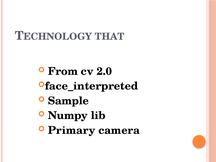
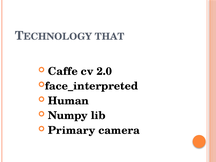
From: From -> Caffe
Sample: Sample -> Human
